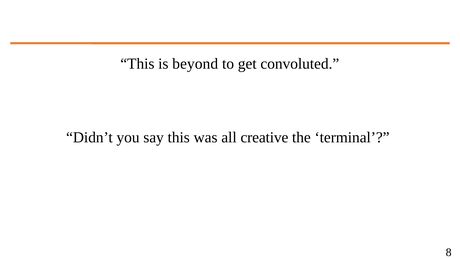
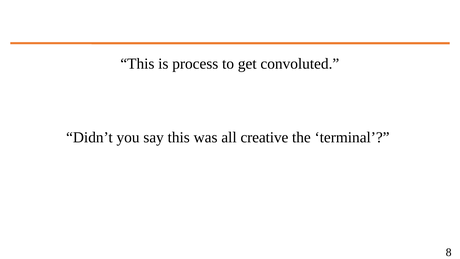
beyond: beyond -> process
